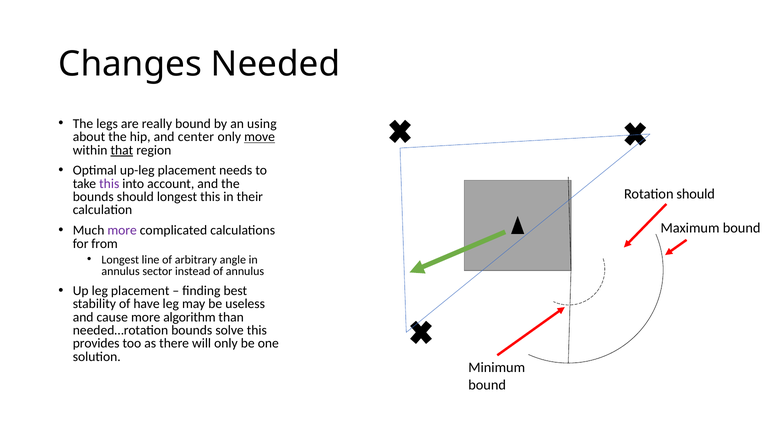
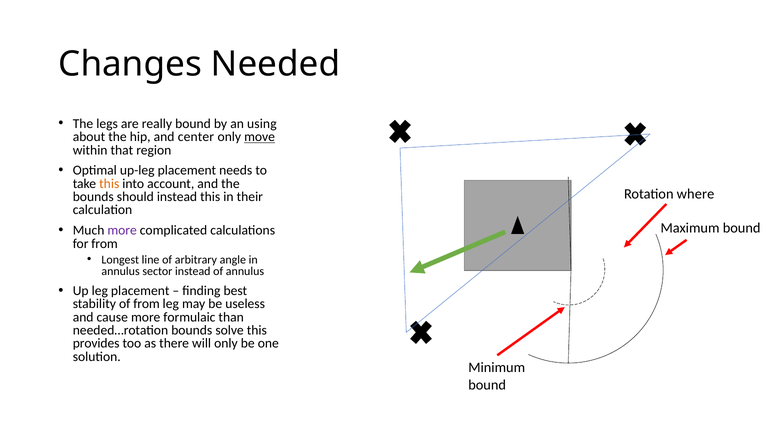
that underline: present -> none
this at (109, 184) colour: purple -> orange
Rotation should: should -> where
should longest: longest -> instead
of have: have -> from
algorithm: algorithm -> formulaic
